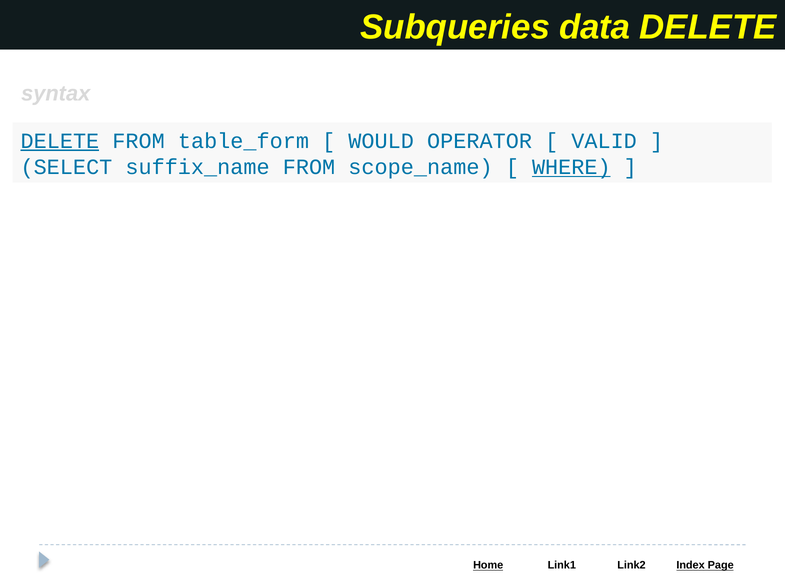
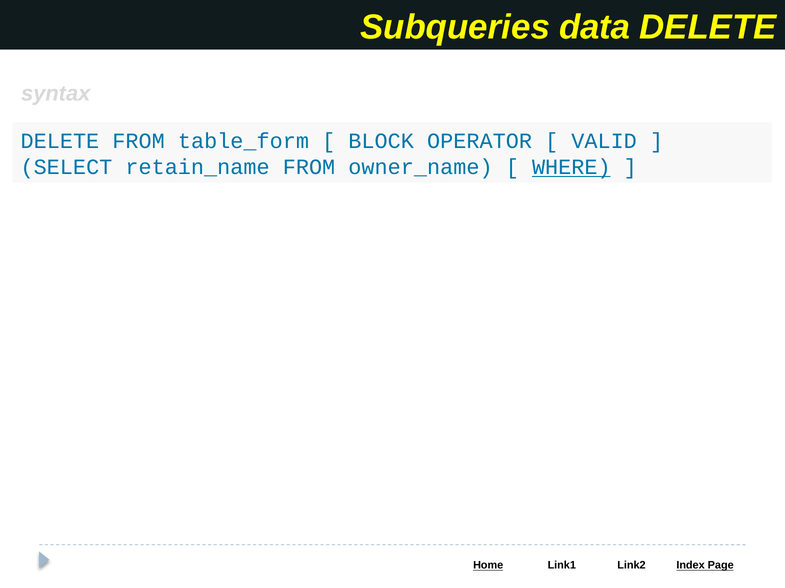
DELETE at (60, 141) underline: present -> none
WOULD: WOULD -> BLOCK
suffix_name: suffix_name -> retain_name
scope_name: scope_name -> owner_name
